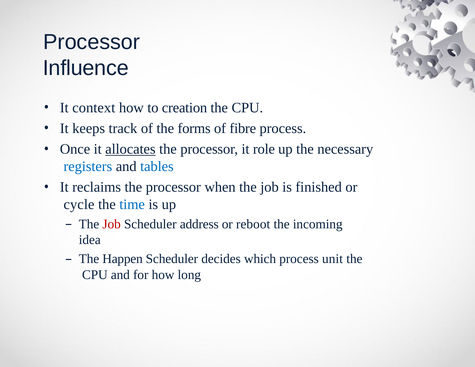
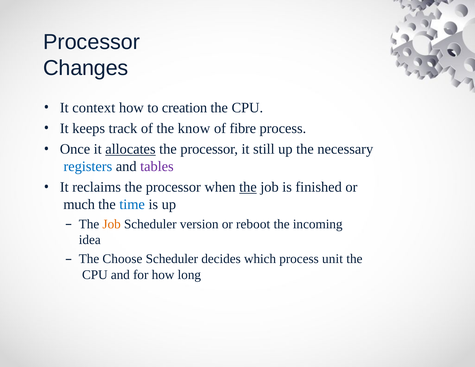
Influence: Influence -> Changes
forms: forms -> know
role: role -> still
tables colour: blue -> purple
the at (248, 187) underline: none -> present
cycle: cycle -> much
Job at (112, 224) colour: red -> orange
address: address -> version
Happen: Happen -> Choose
